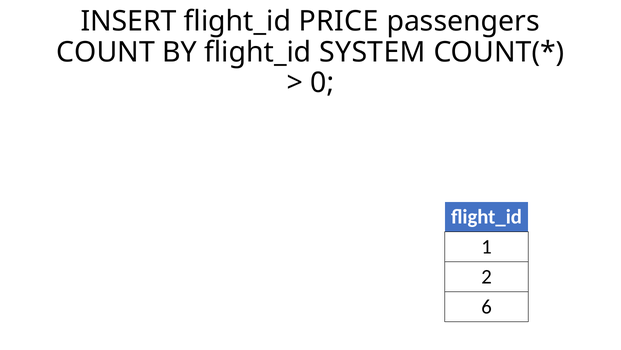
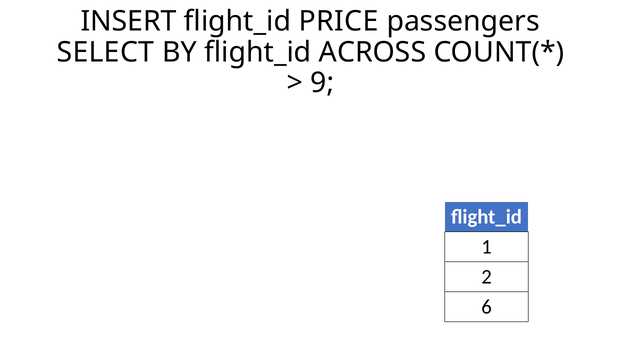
COUNT: COUNT -> SELECT
SYSTEM: SYSTEM -> ACROSS
0: 0 -> 9
